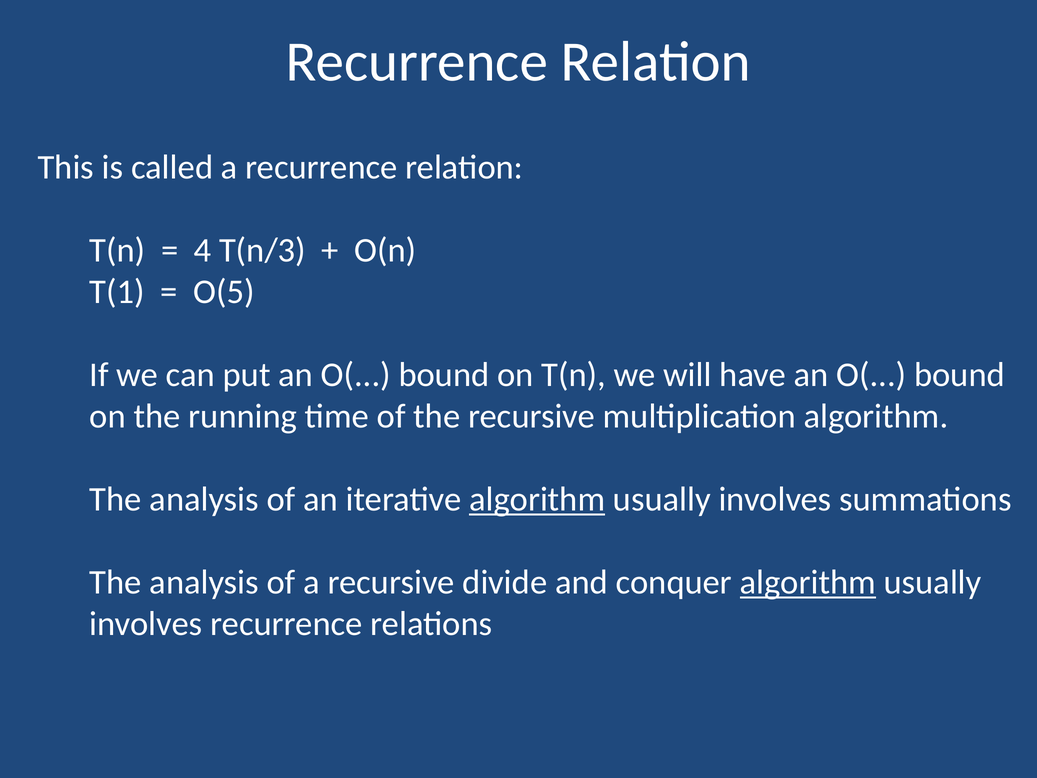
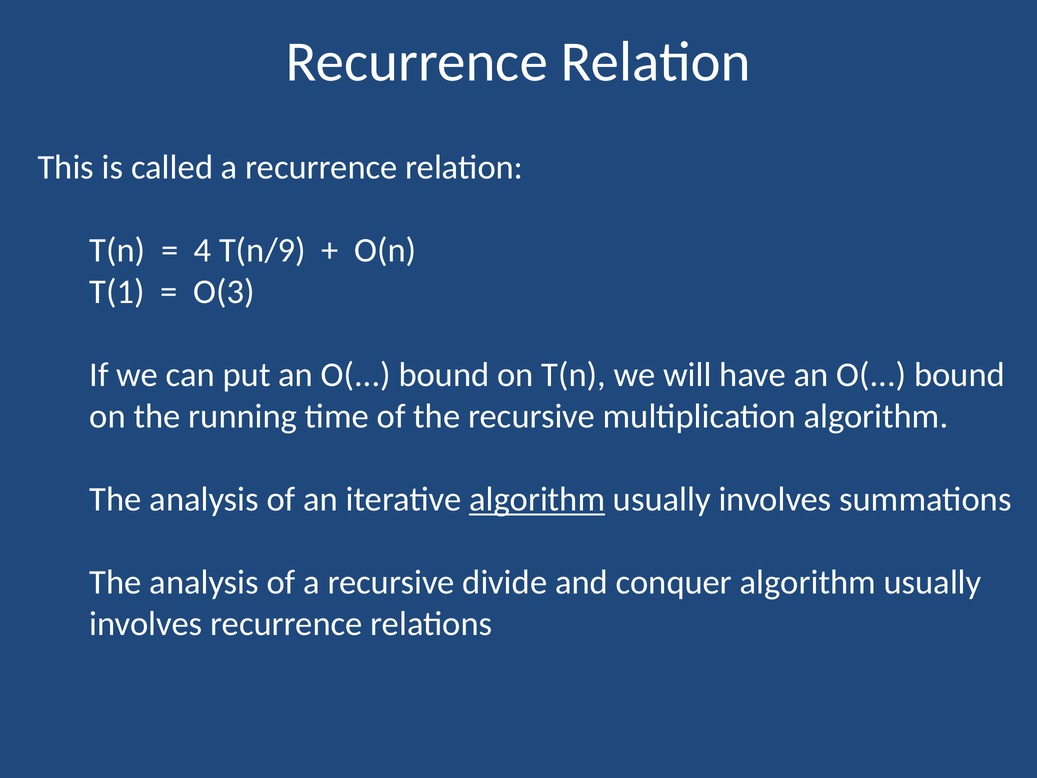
T(n/3: T(n/3 -> T(n/9
O(5: O(5 -> O(3
algorithm at (808, 582) underline: present -> none
